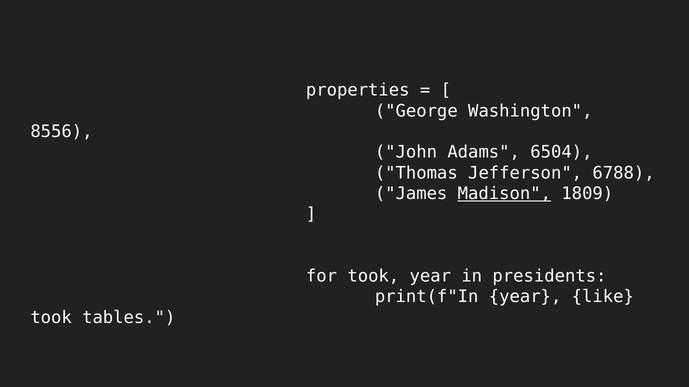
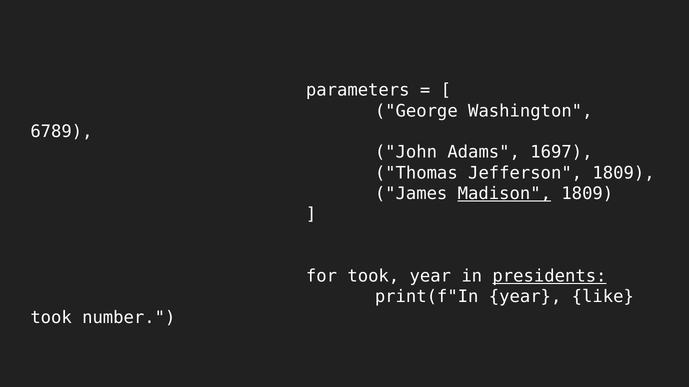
properties: properties -> parameters
8556: 8556 -> 6789
6504: 6504 -> 1697
Jefferson 6788: 6788 -> 1809
presidents underline: none -> present
tables: tables -> number
